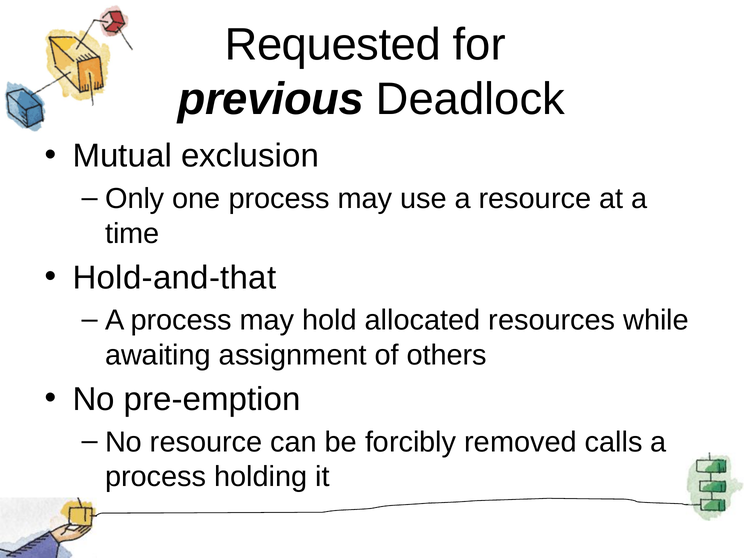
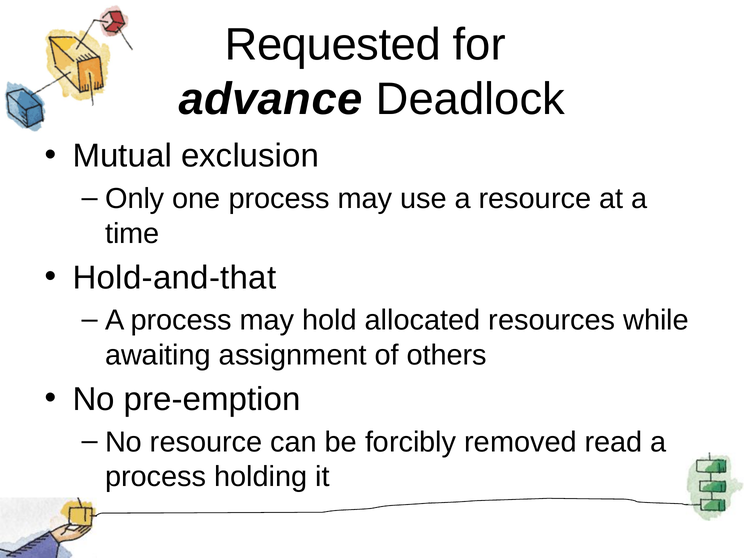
previous: previous -> advance
calls: calls -> read
